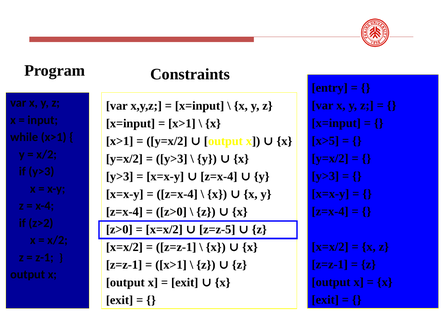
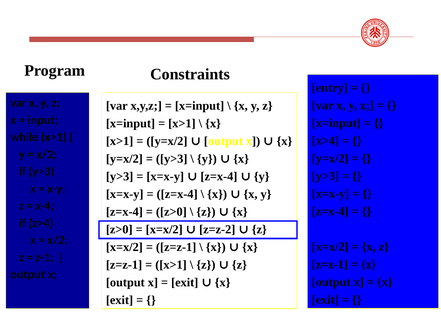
x>5: x>5 -> x>4
z>2: z>2 -> z>4
z=z-5: z=z-5 -> z=z-2
